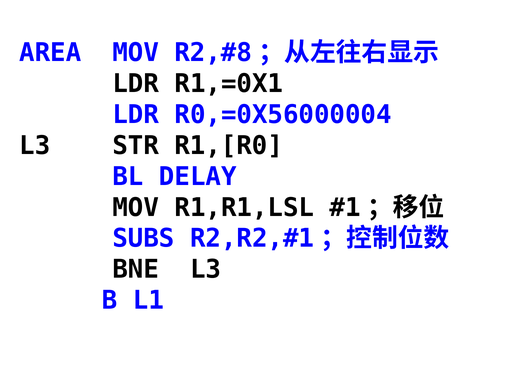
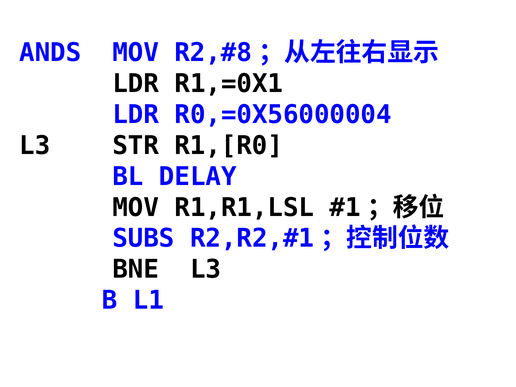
AREA: AREA -> ANDS
